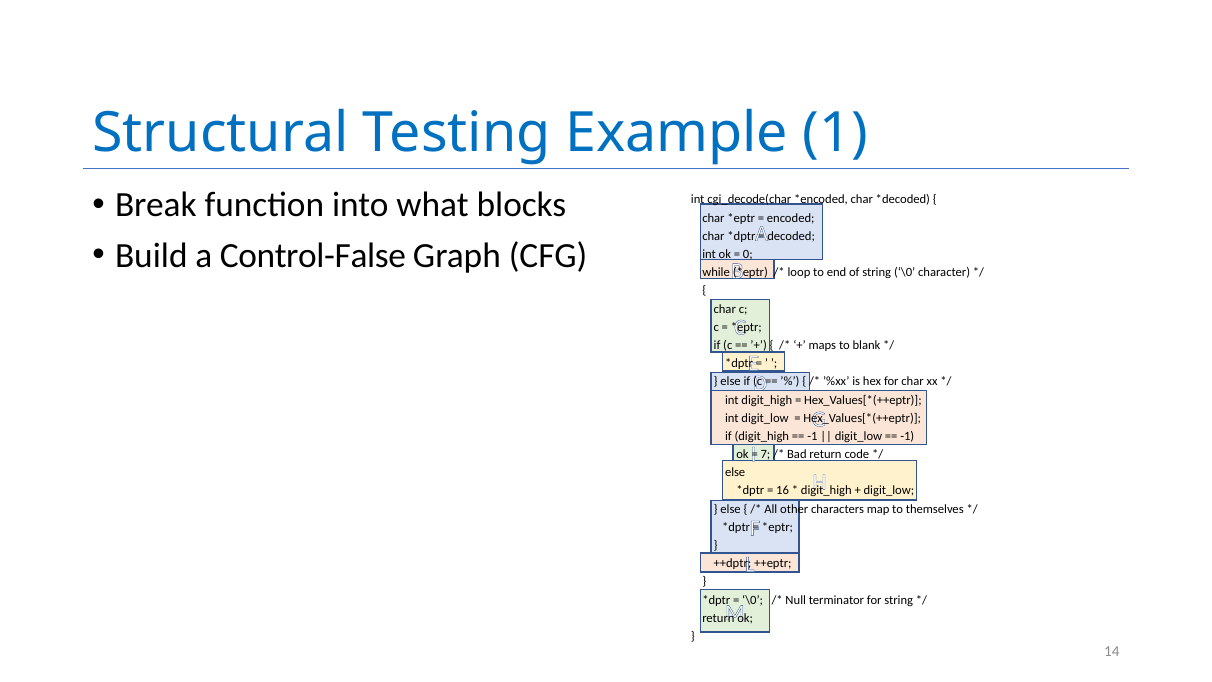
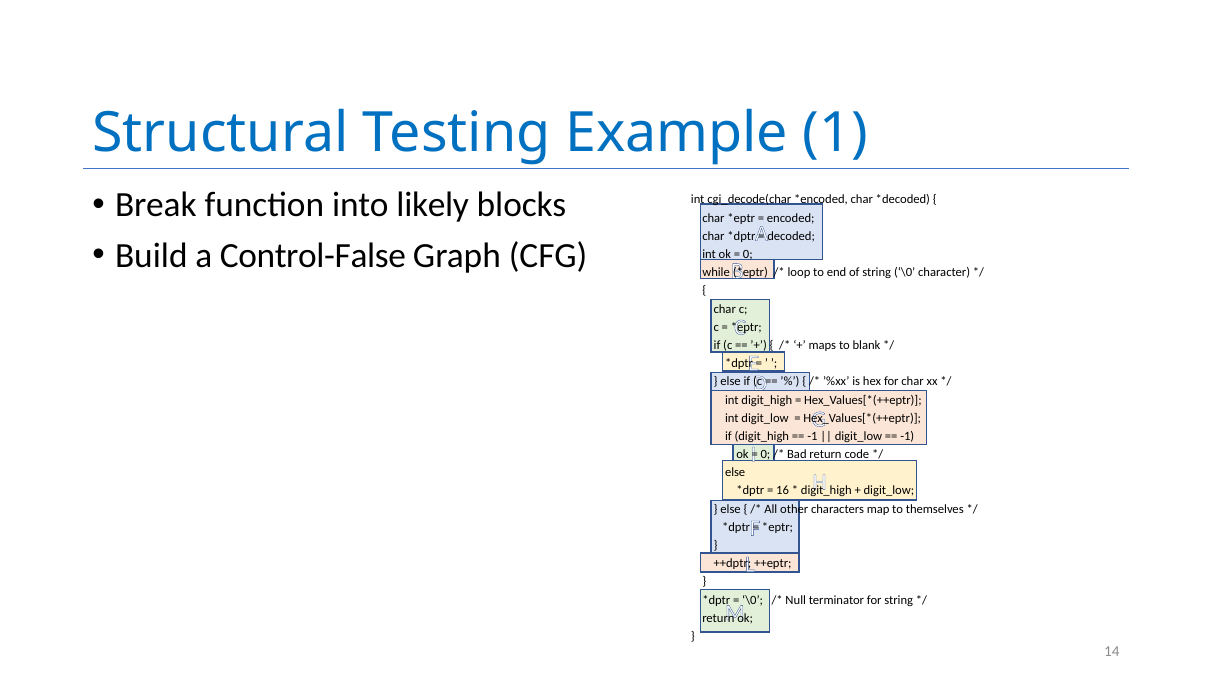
what: what -> likely
7 at (765, 454): 7 -> 0
